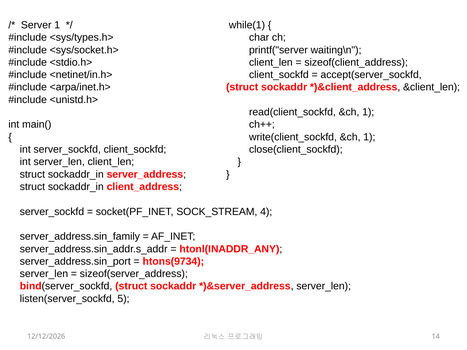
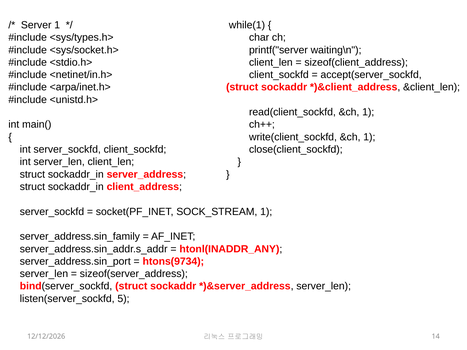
SOCK_STREAM 4: 4 -> 1
